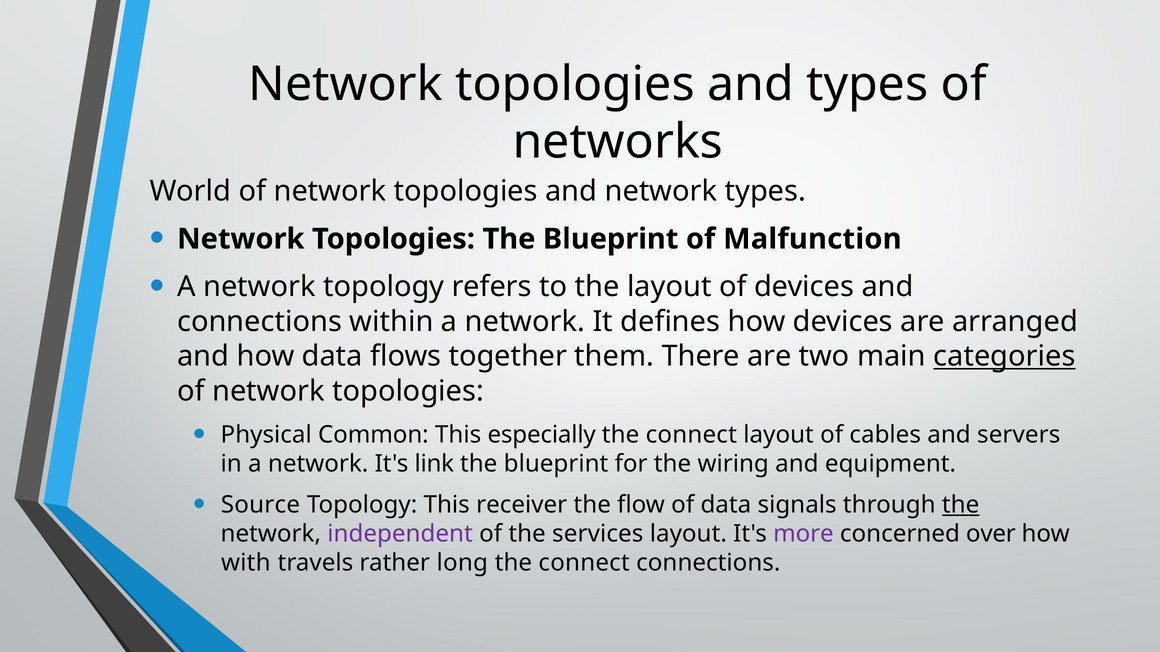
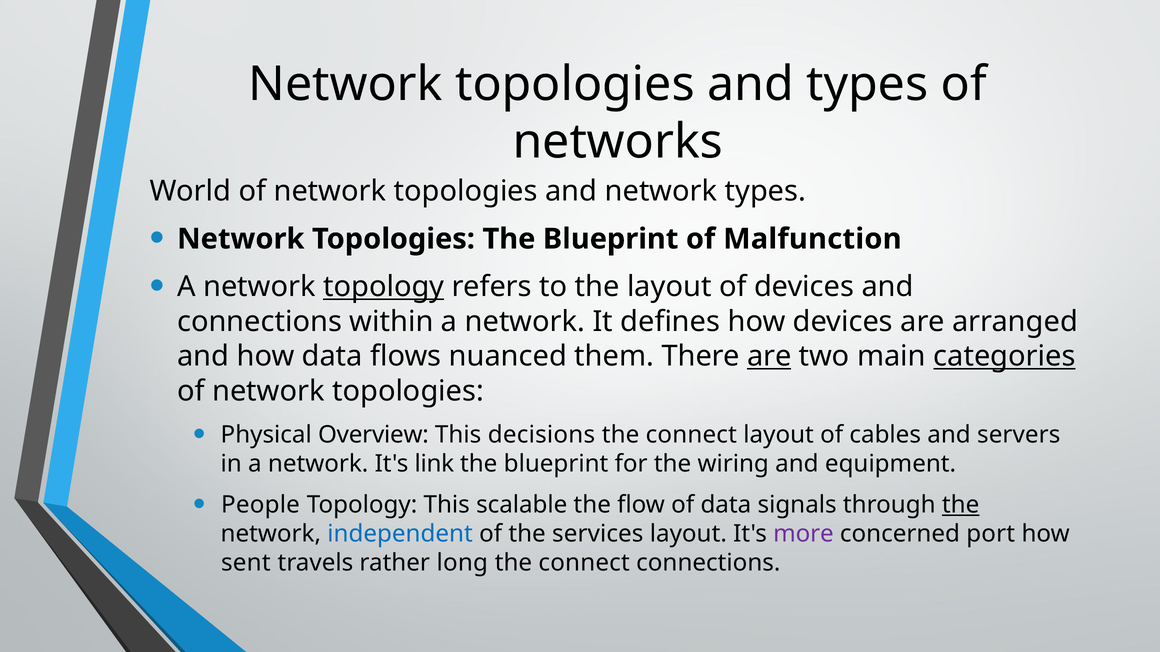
topology at (384, 287) underline: none -> present
together: together -> nuanced
are at (769, 357) underline: none -> present
Common: Common -> Overview
especially: especially -> decisions
Source: Source -> People
receiver: receiver -> scalable
independent colour: purple -> blue
over: over -> port
with: with -> sent
